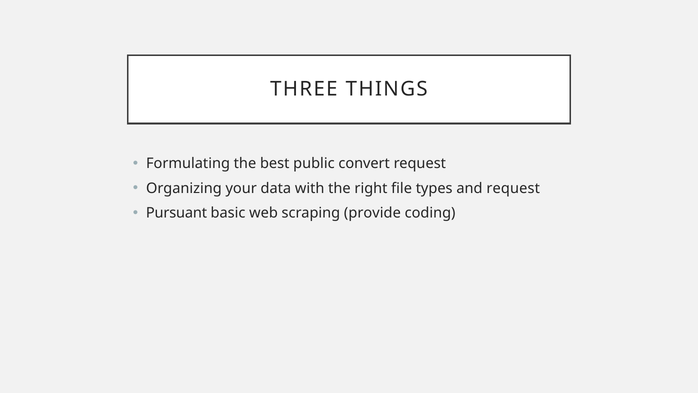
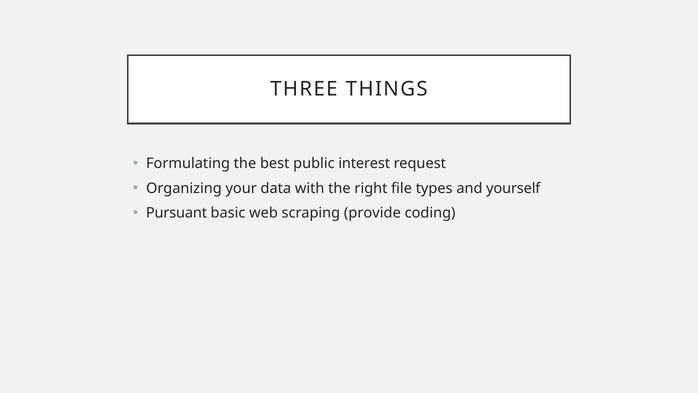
convert: convert -> interest
and request: request -> yourself
